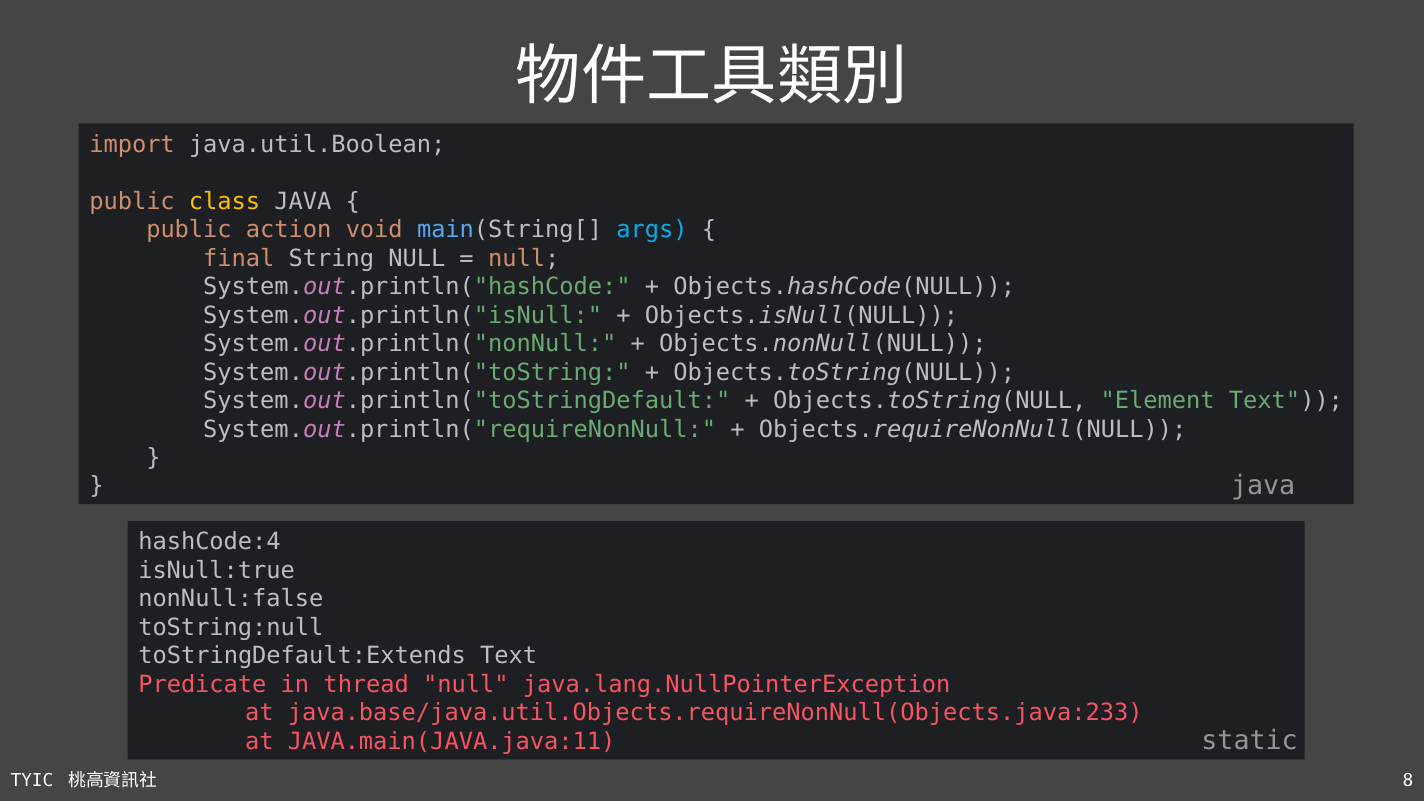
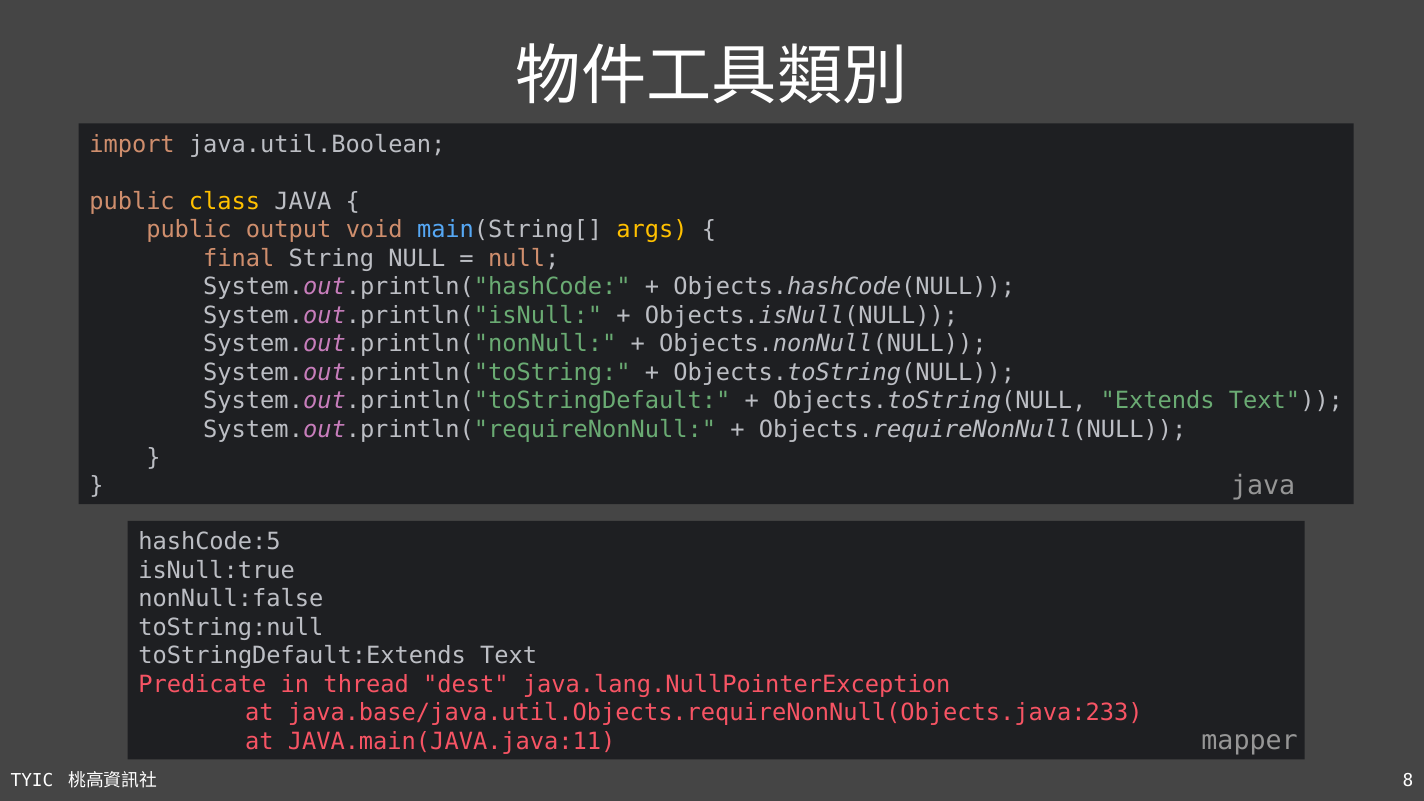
action: action -> output
args colour: light blue -> yellow
Element: Element -> Extends
hashCode:4: hashCode:4 -> hashCode:5
thread null: null -> dest
static: static -> mapper
